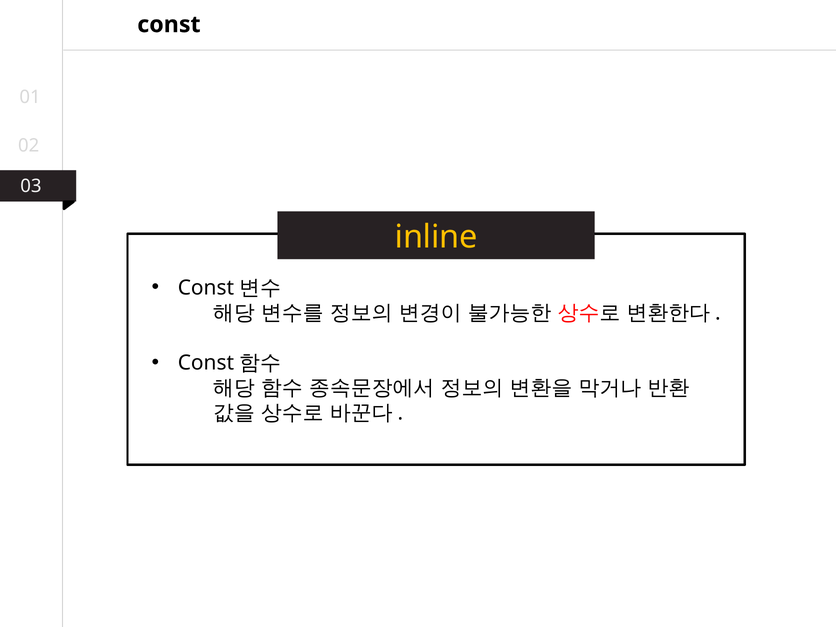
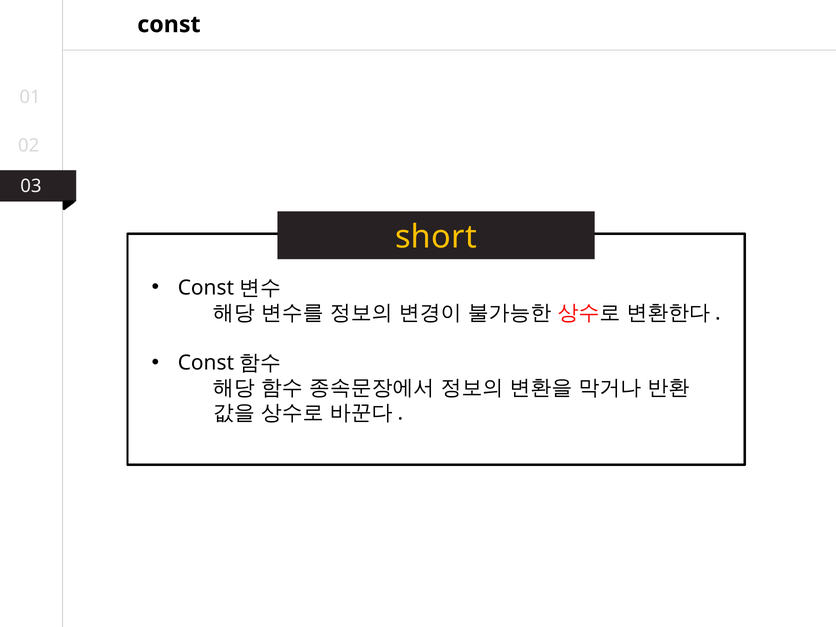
inline: inline -> short
